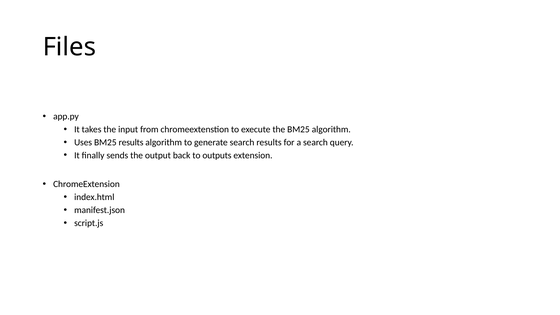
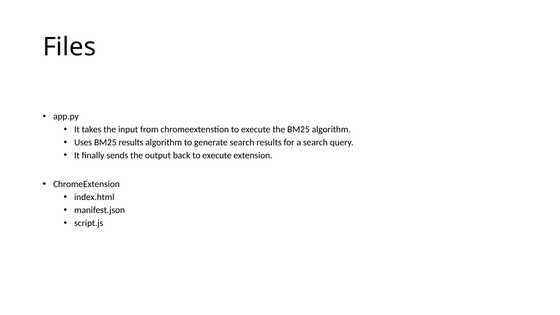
back to outputs: outputs -> execute
